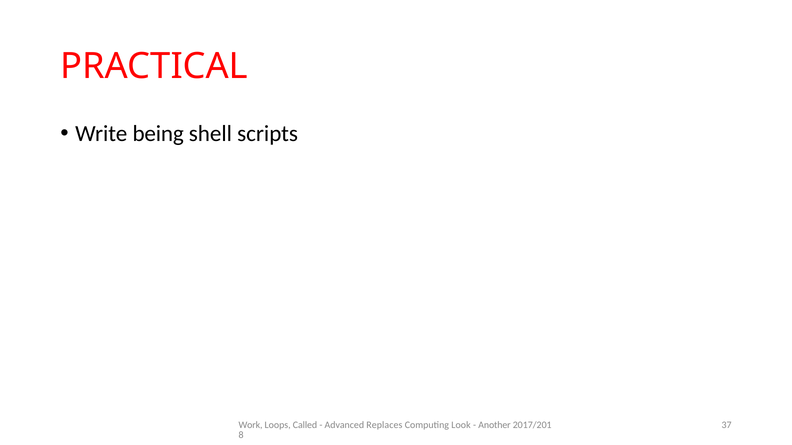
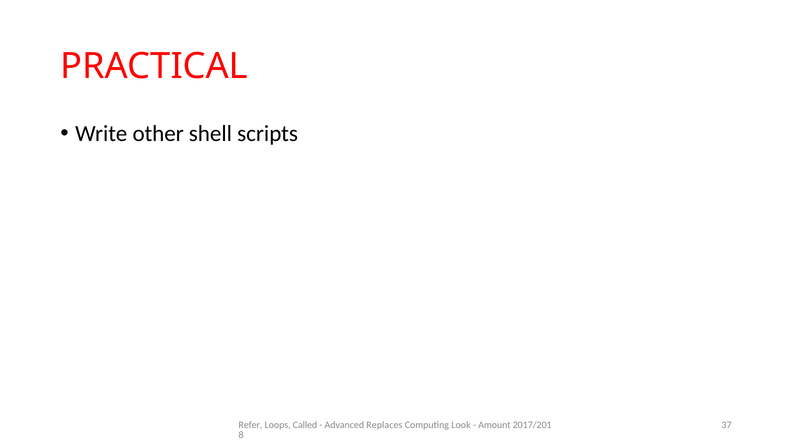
being: being -> other
Work: Work -> Refer
Another: Another -> Amount
